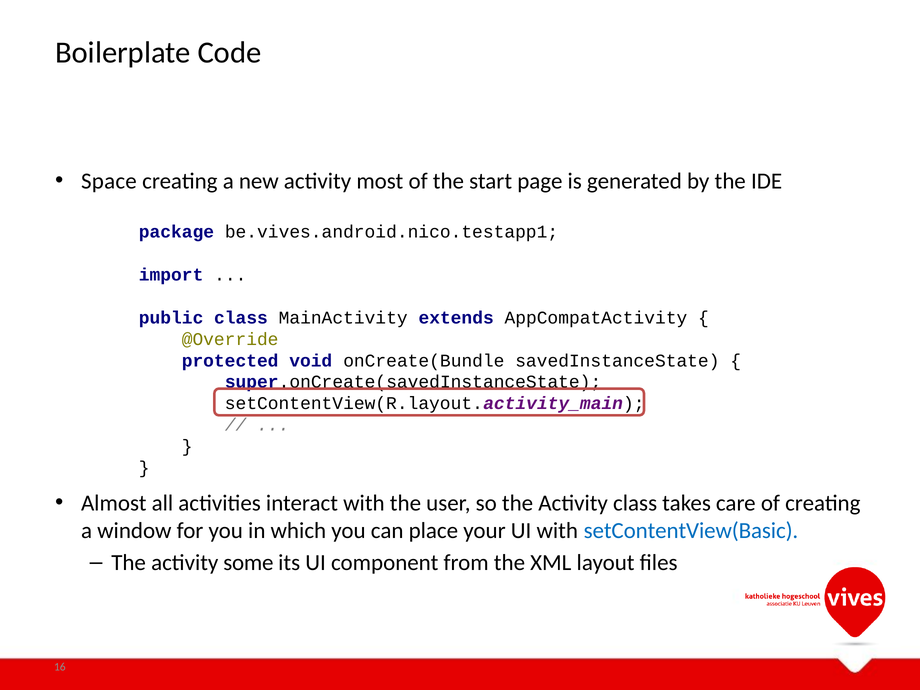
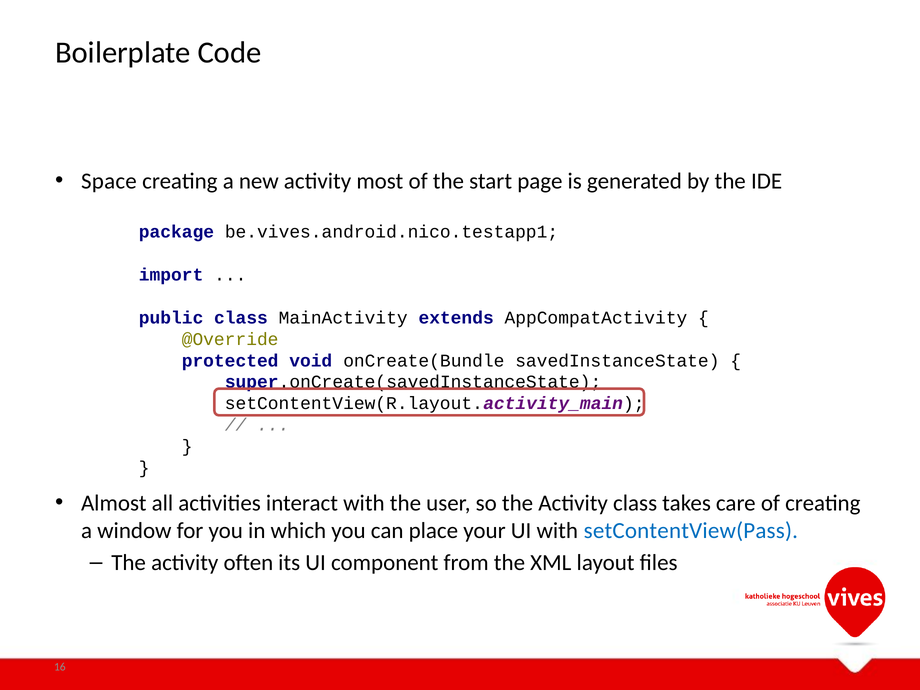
setContentView(Basic: setContentView(Basic -> setContentView(Pass
some: some -> often
